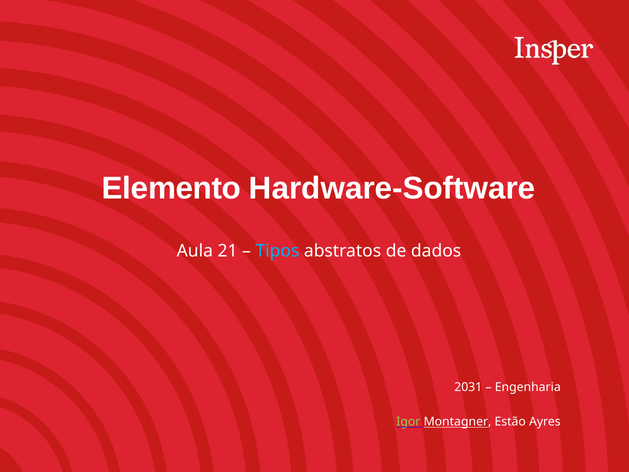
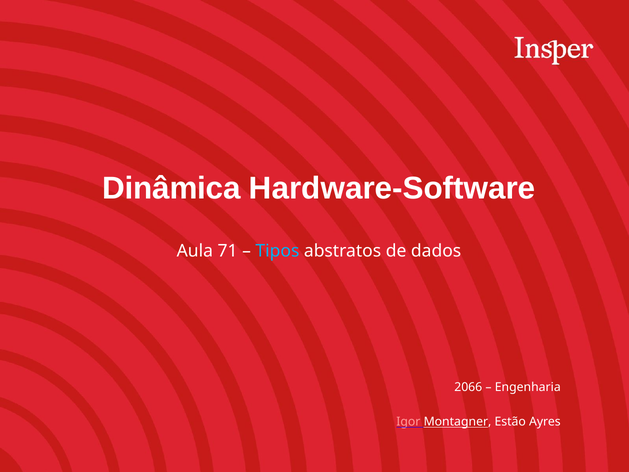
Elemento: Elemento -> Dinâmica
21: 21 -> 71
2031: 2031 -> 2066
Igor colour: light green -> pink
